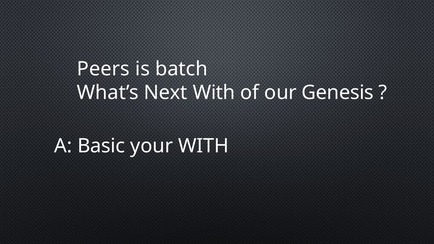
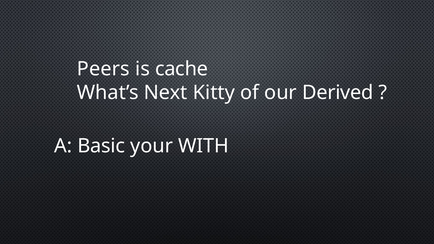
batch: batch -> cache
Next With: With -> Kitty
Genesis: Genesis -> Derived
